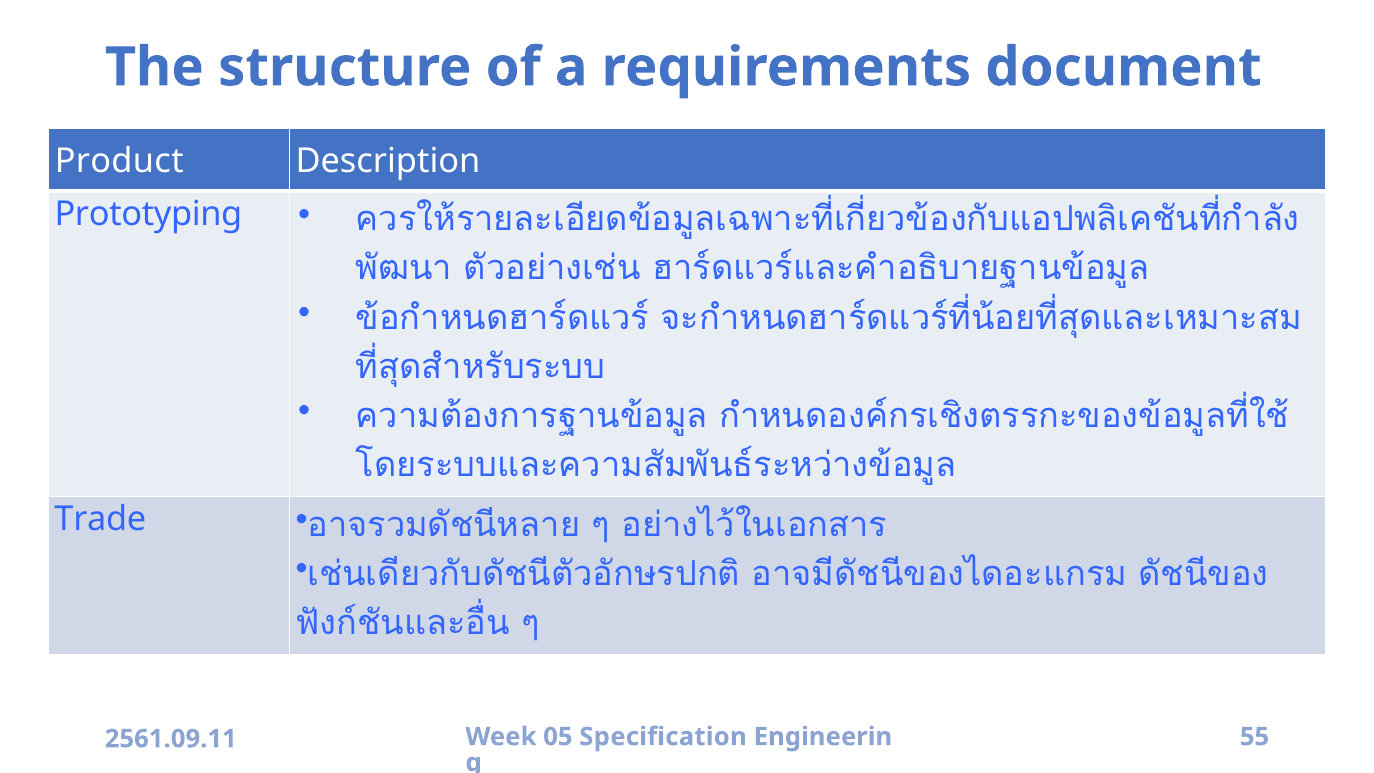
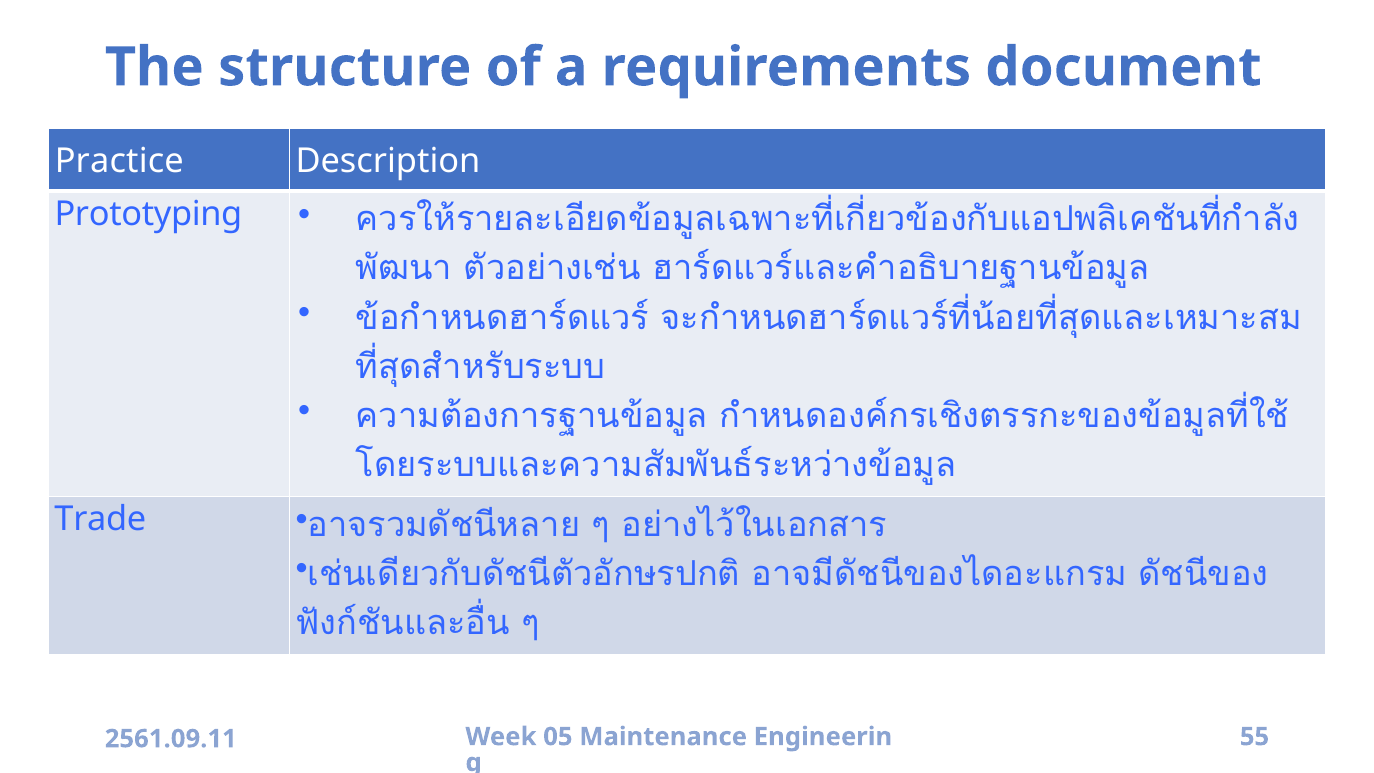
Product: Product -> Practice
Specification: Specification -> Maintenance
